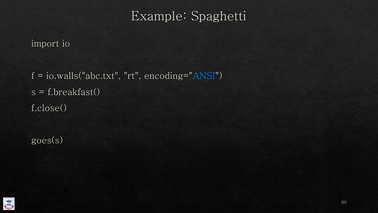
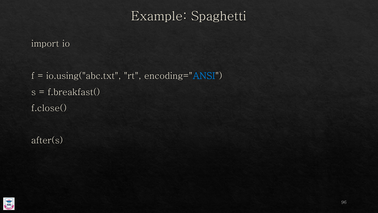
io.walls("abc.txt: io.walls("abc.txt -> io.using("abc.txt
goes(s: goes(s -> after(s
